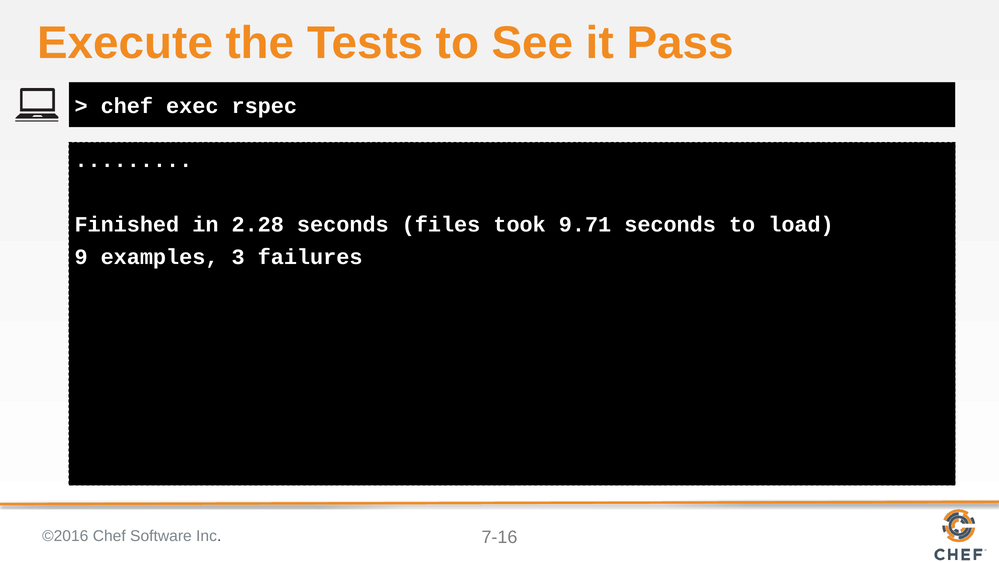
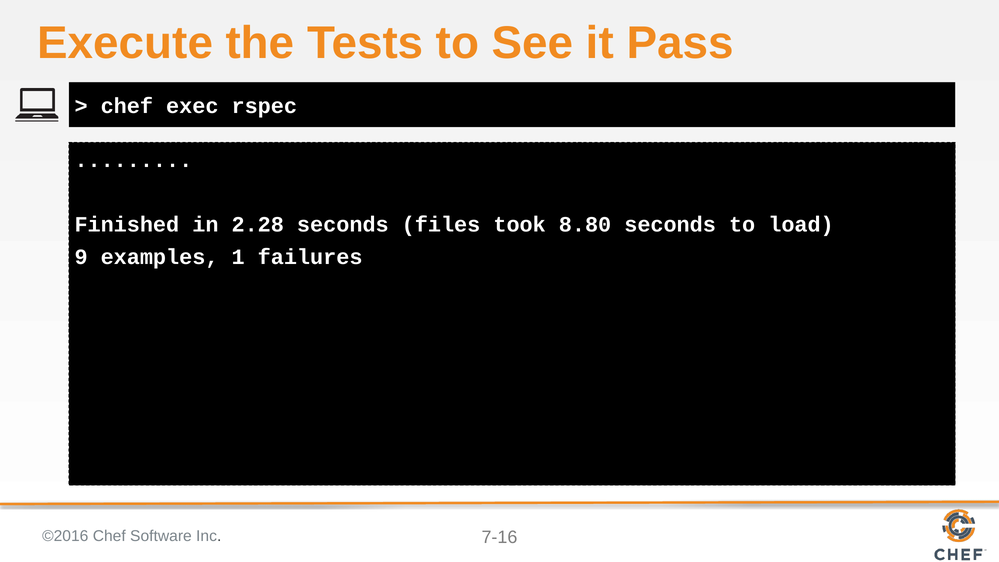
9.71: 9.71 -> 8.80
3: 3 -> 1
